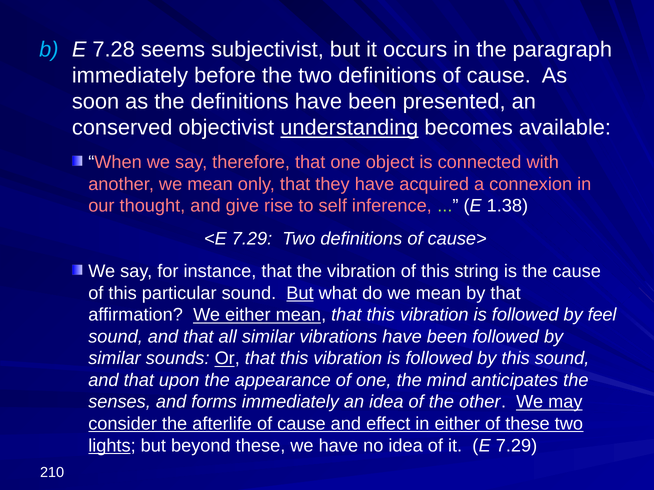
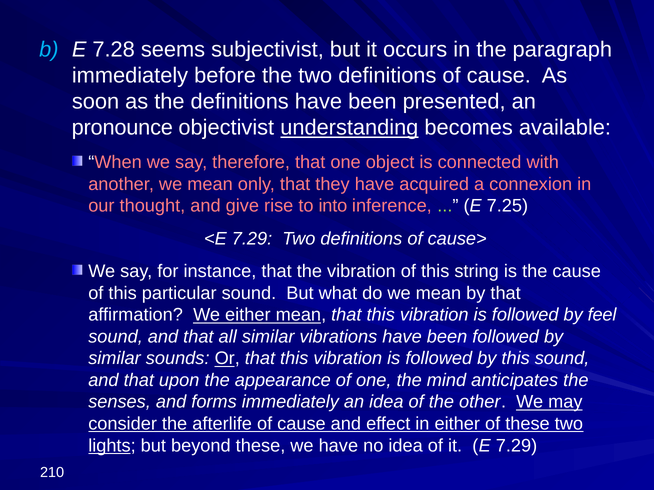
conserved: conserved -> pronounce
self: self -> into
1.38: 1.38 -> 7.25
But at (300, 293) underline: present -> none
